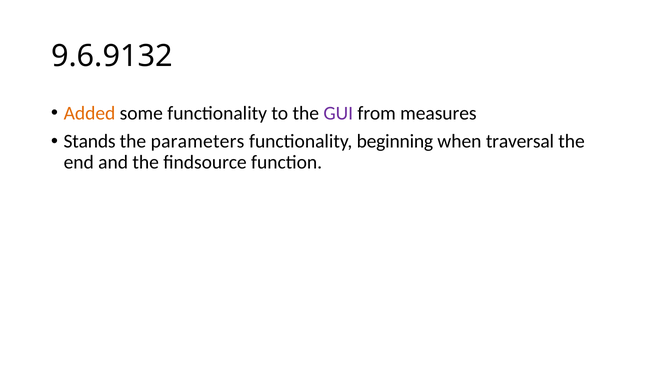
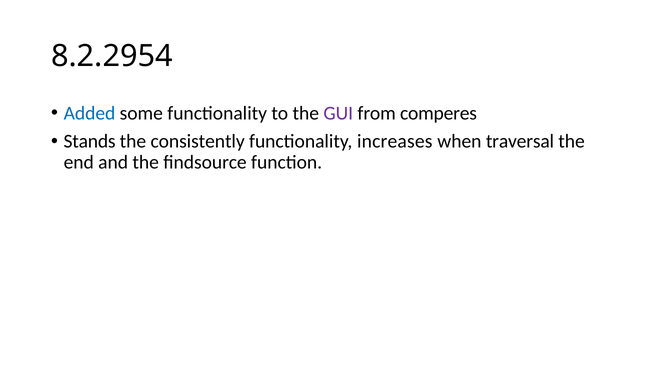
9.6.9132: 9.6.9132 -> 8.2.2954
Added colour: orange -> blue
measures: measures -> comperes
parameters: parameters -> consistently
beginning: beginning -> increases
